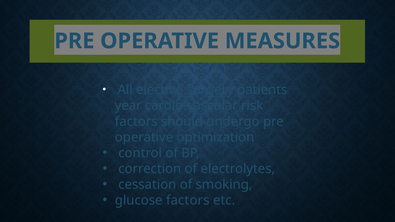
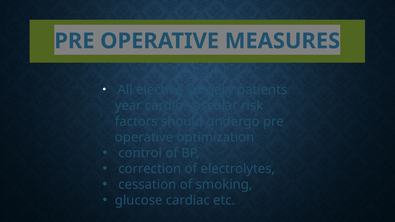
glucose factors: factors -> cardiac
